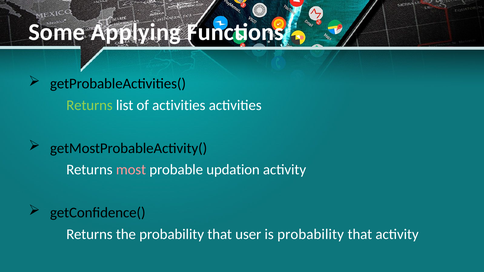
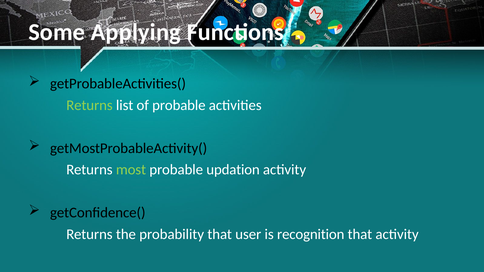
of activities: activities -> probable
most colour: pink -> light green
is probability: probability -> recognition
